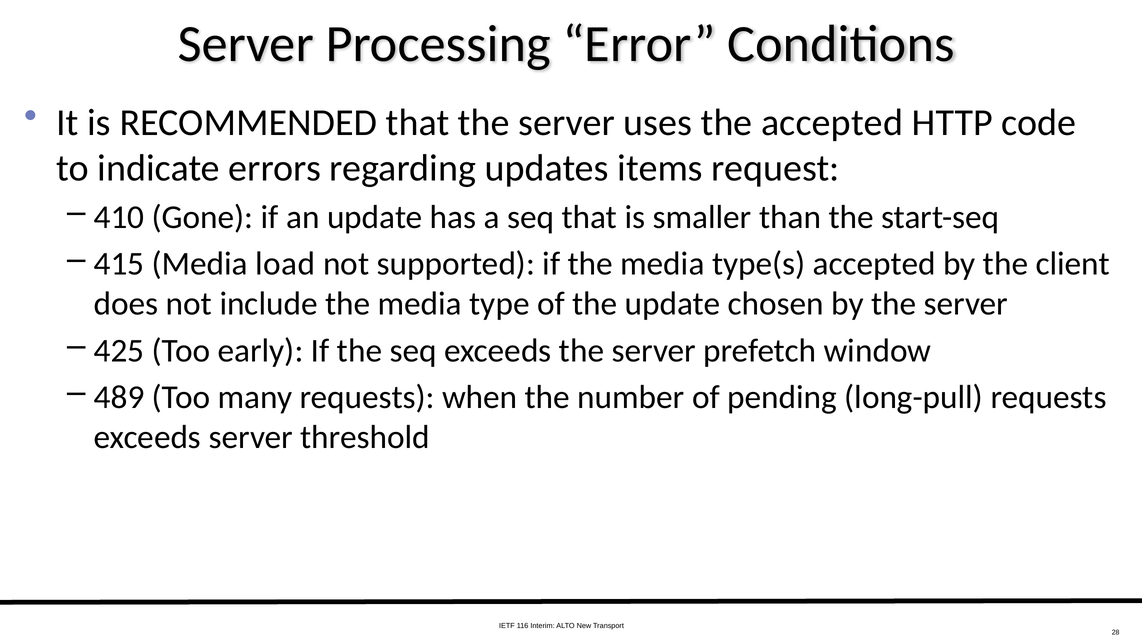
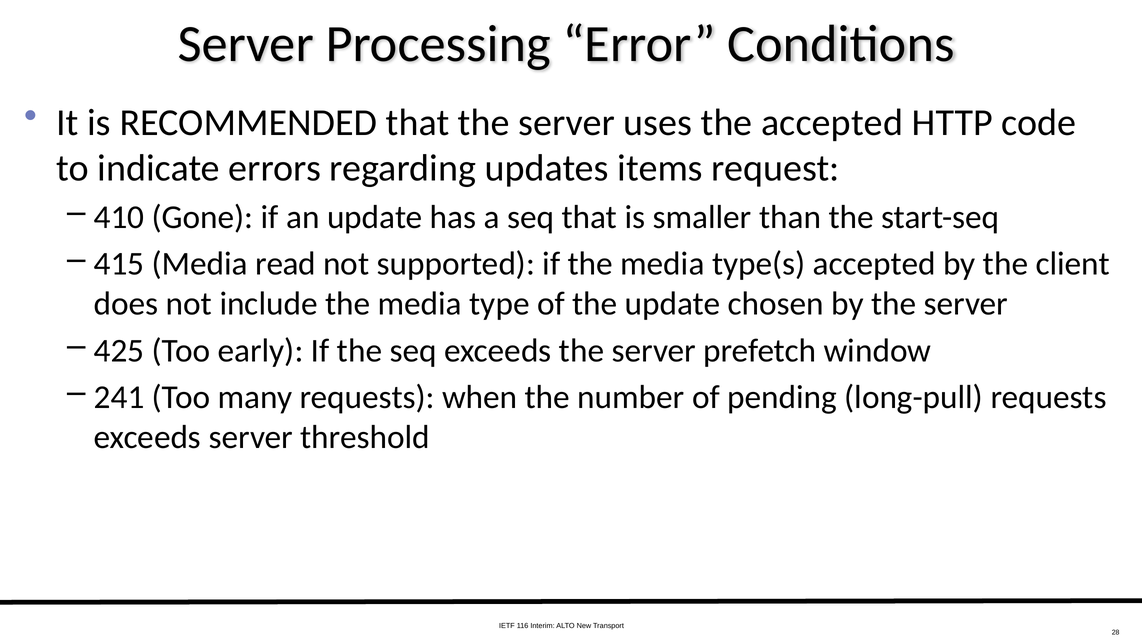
load: load -> read
489: 489 -> 241
